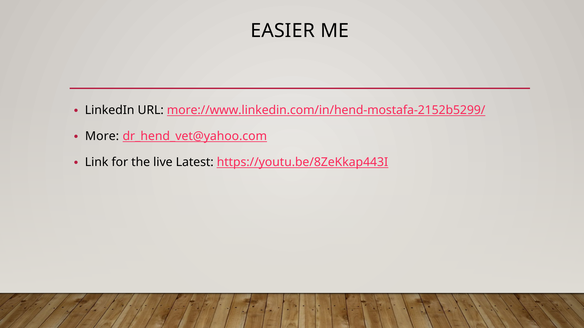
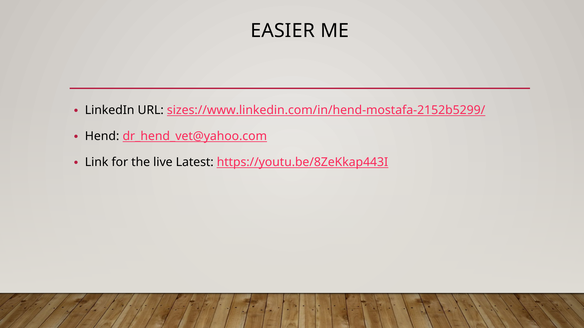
more://www.linkedin.com/in/hend-mostafa-2152b5299/: more://www.linkedin.com/in/hend-mostafa-2152b5299/ -> sizes://www.linkedin.com/in/hend-mostafa-2152b5299/
More: More -> Hend
